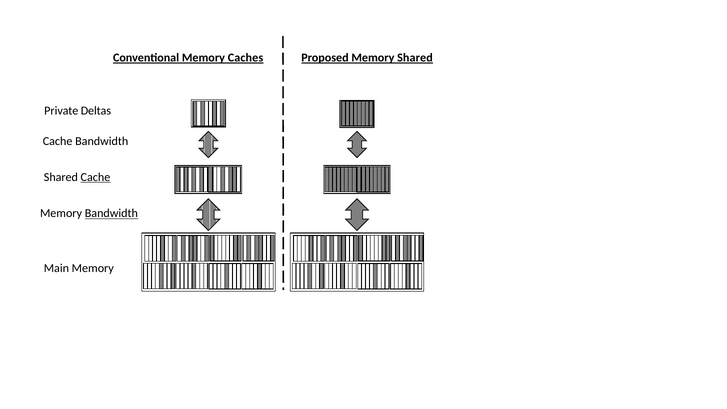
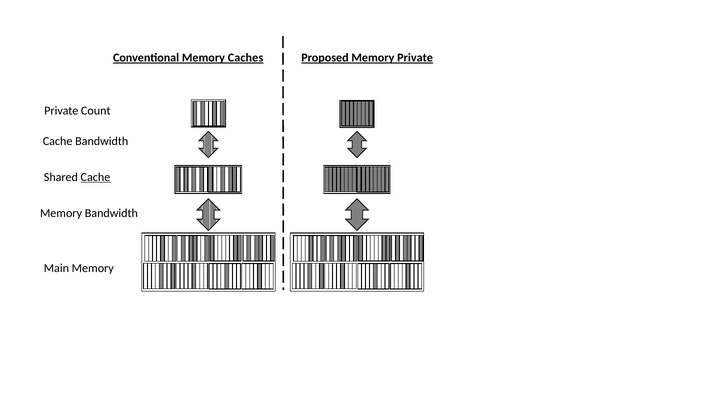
Memory Shared: Shared -> Private
Deltas: Deltas -> Count
Bandwidth at (111, 213) underline: present -> none
